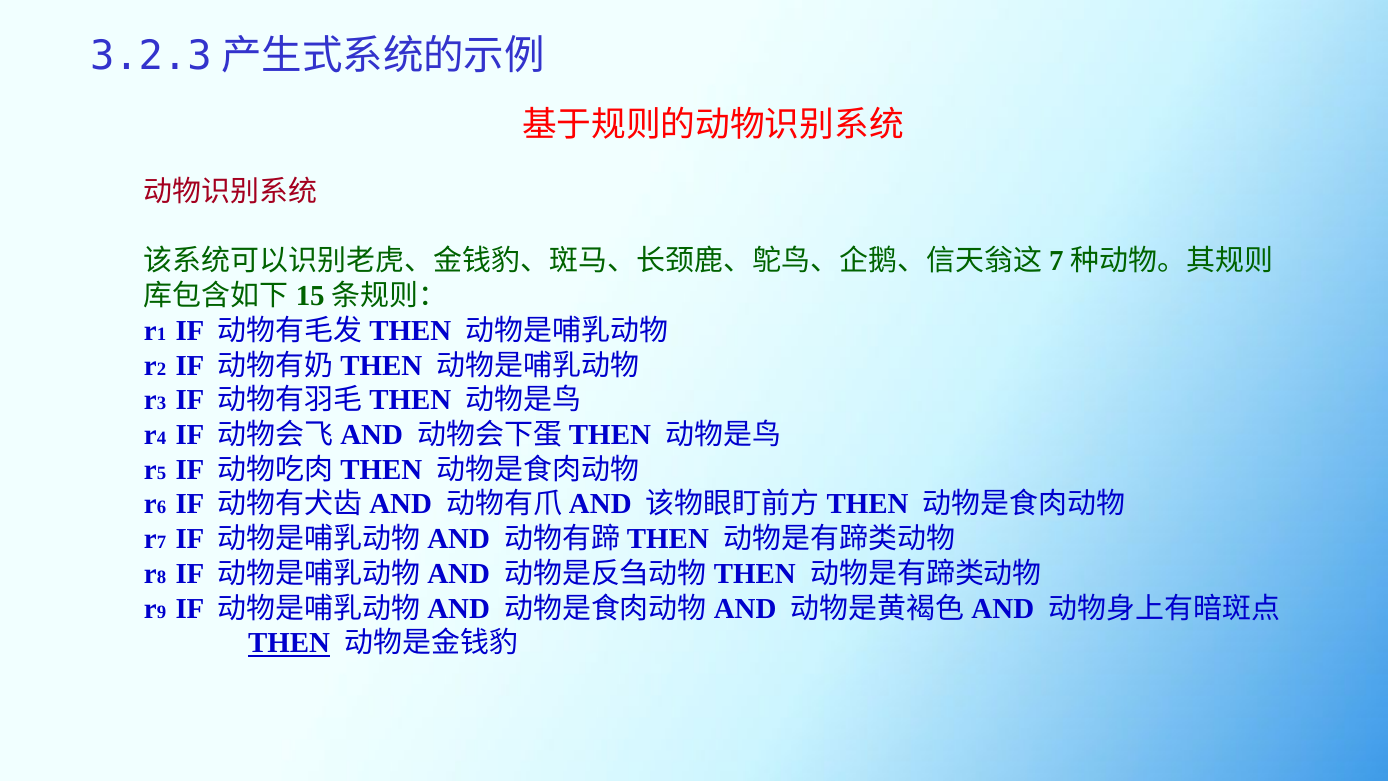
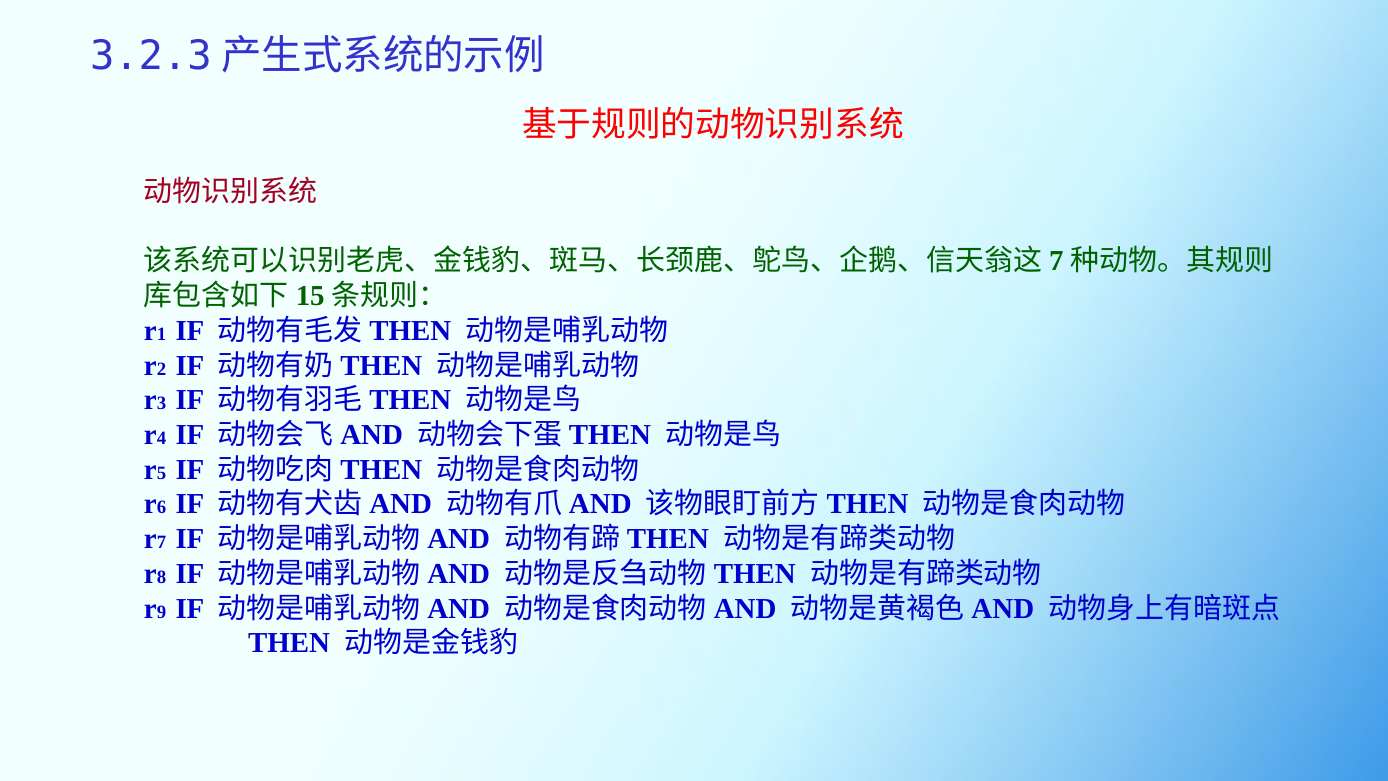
THEN underline: present -> none
